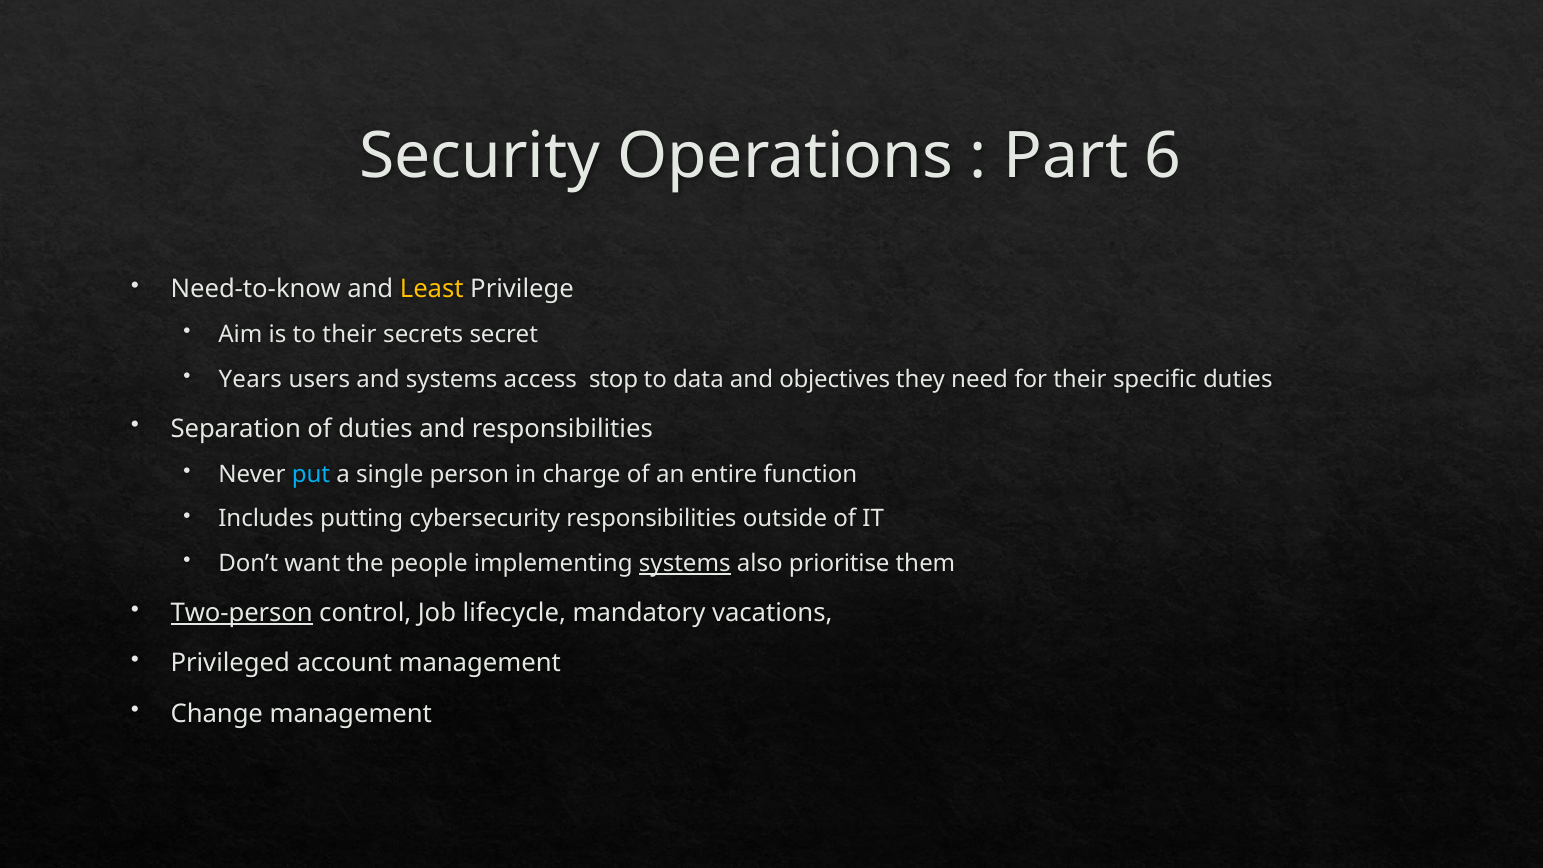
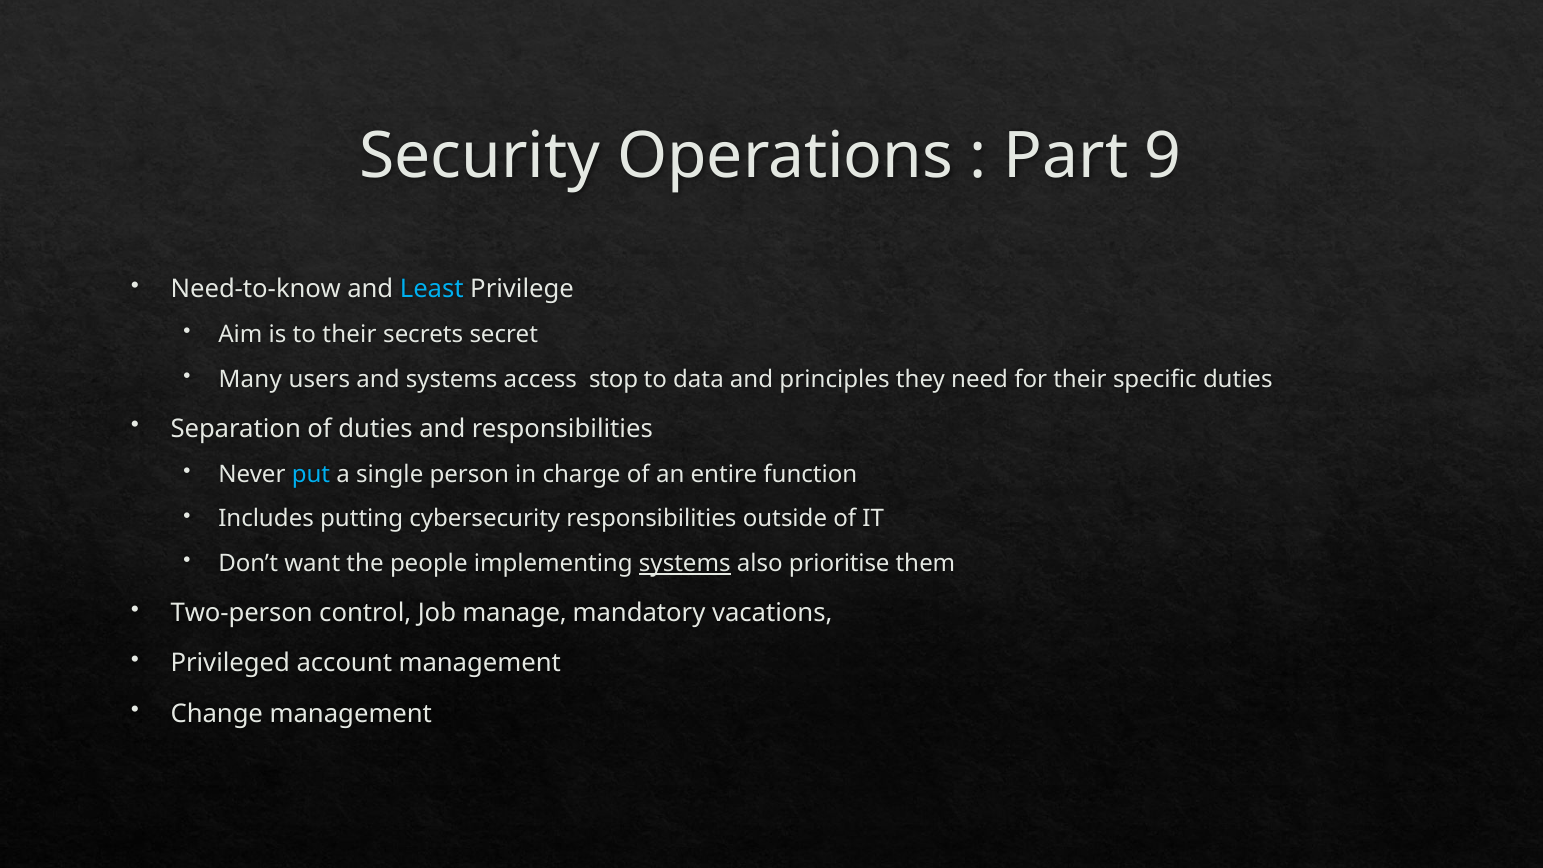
6: 6 -> 9
Least colour: yellow -> light blue
Years: Years -> Many
objectives: objectives -> principles
Two-person underline: present -> none
lifecycle: lifecycle -> manage
